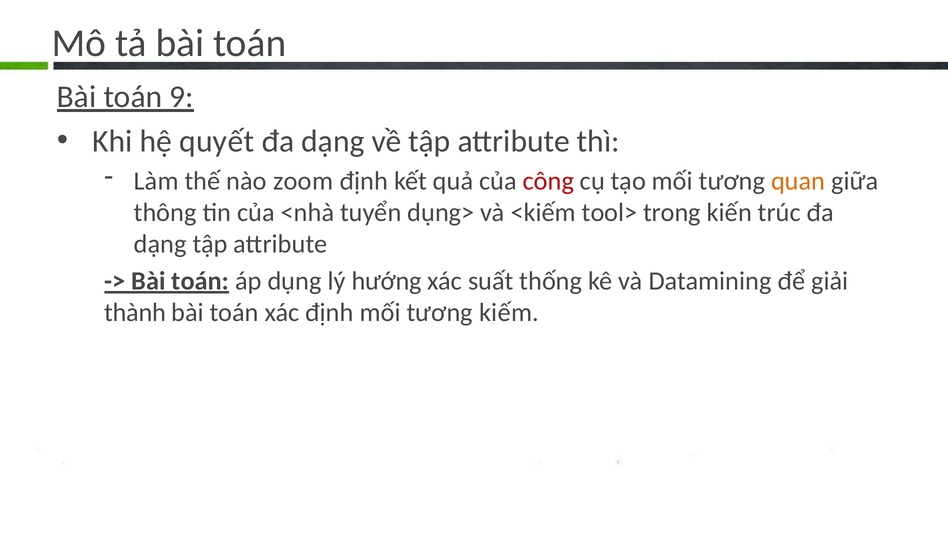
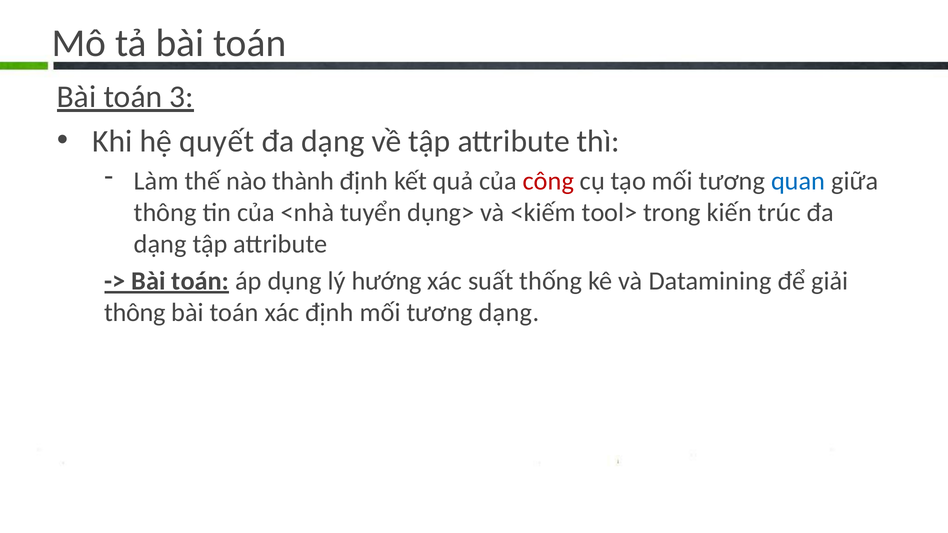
9: 9 -> 3
zoom: zoom -> thành
quan colour: orange -> blue
thành at (135, 313): thành -> thông
tương kiếm: kiếm -> dạng
